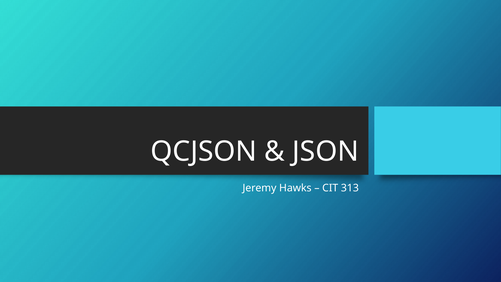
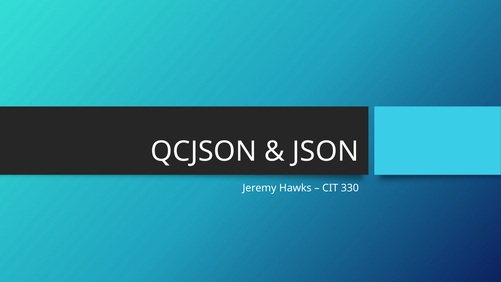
313: 313 -> 330
